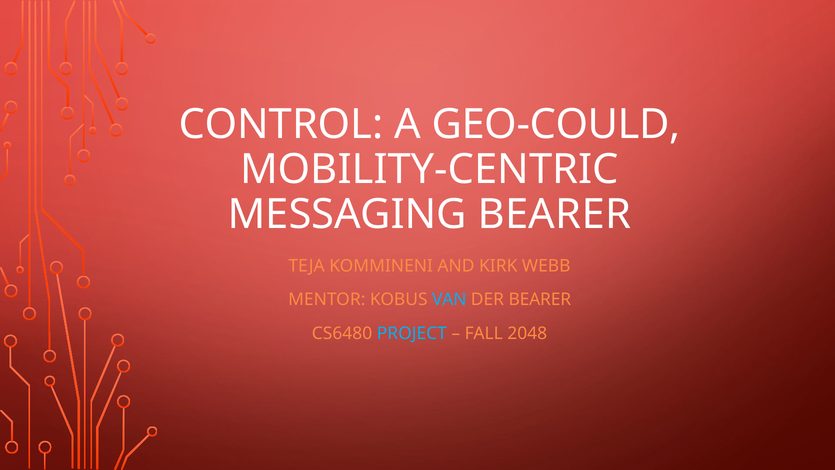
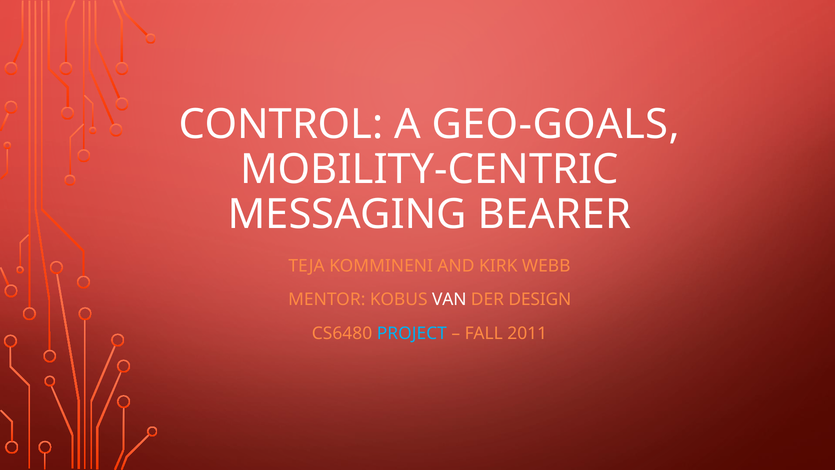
GEO-COULD: GEO-COULD -> GEO-GOALS
VAN colour: light blue -> white
DER BEARER: BEARER -> DESIGN
2048: 2048 -> 2011
